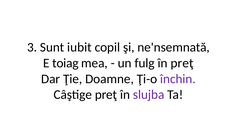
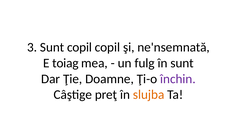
Sunt iubit: iubit -> copil
în preţ: preţ -> sunt
slujba colour: purple -> orange
